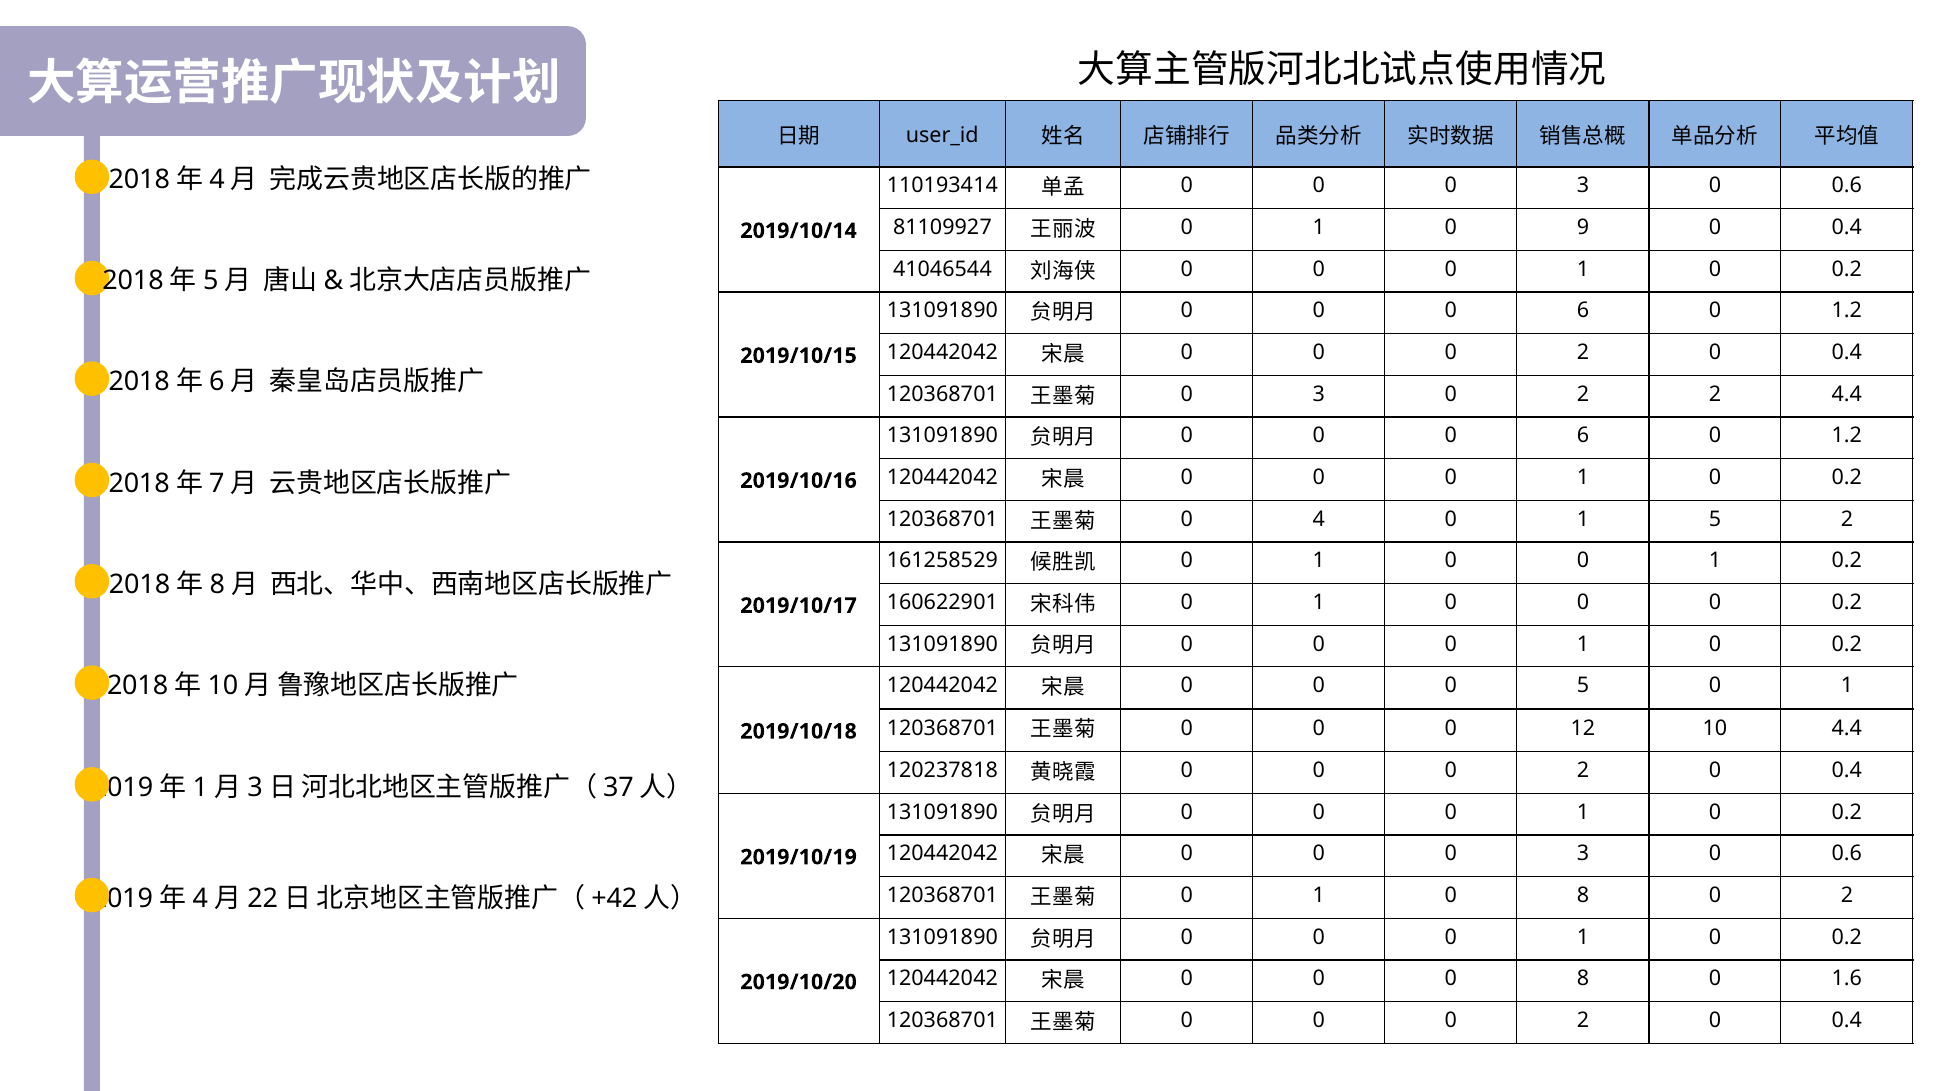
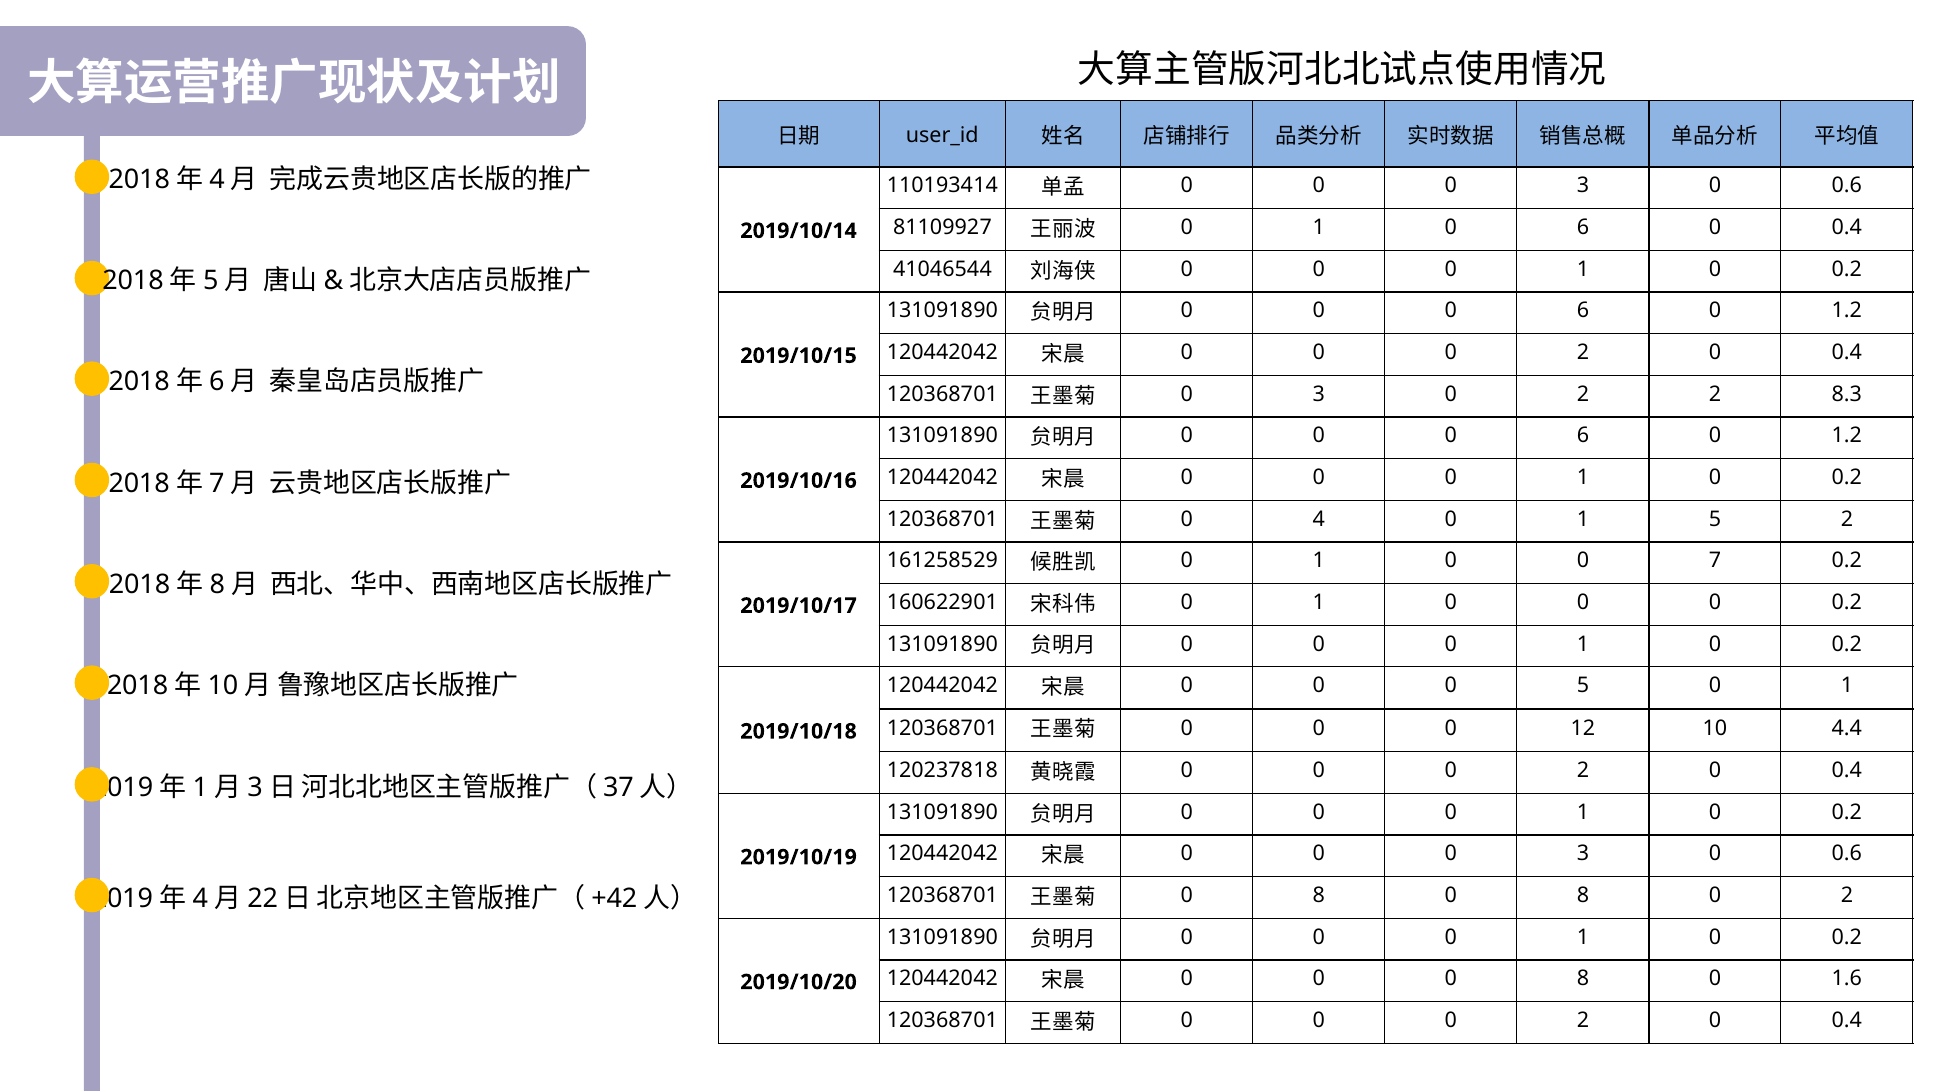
1 0 9: 9 -> 6
2 4.4: 4.4 -> 8.3
1 0 0 1: 1 -> 7
1 at (1319, 895): 1 -> 8
